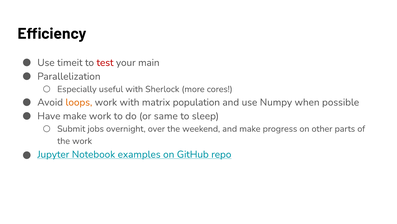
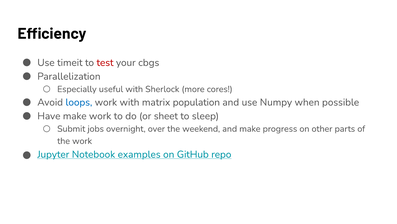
main: main -> cbgs
loops colour: orange -> blue
same: same -> sheet
